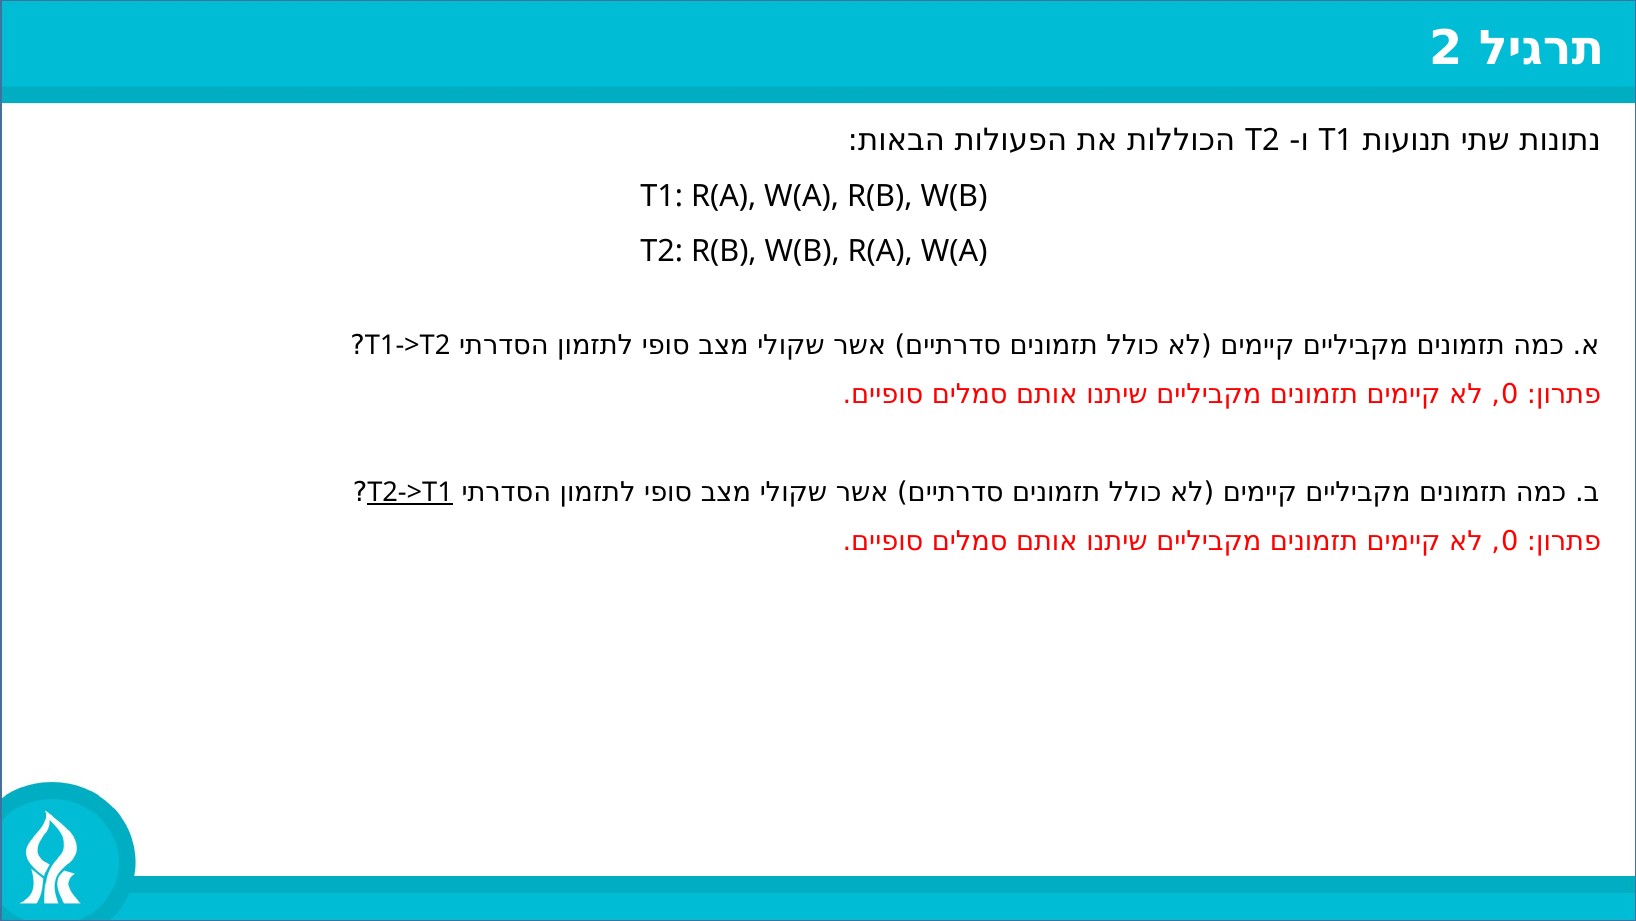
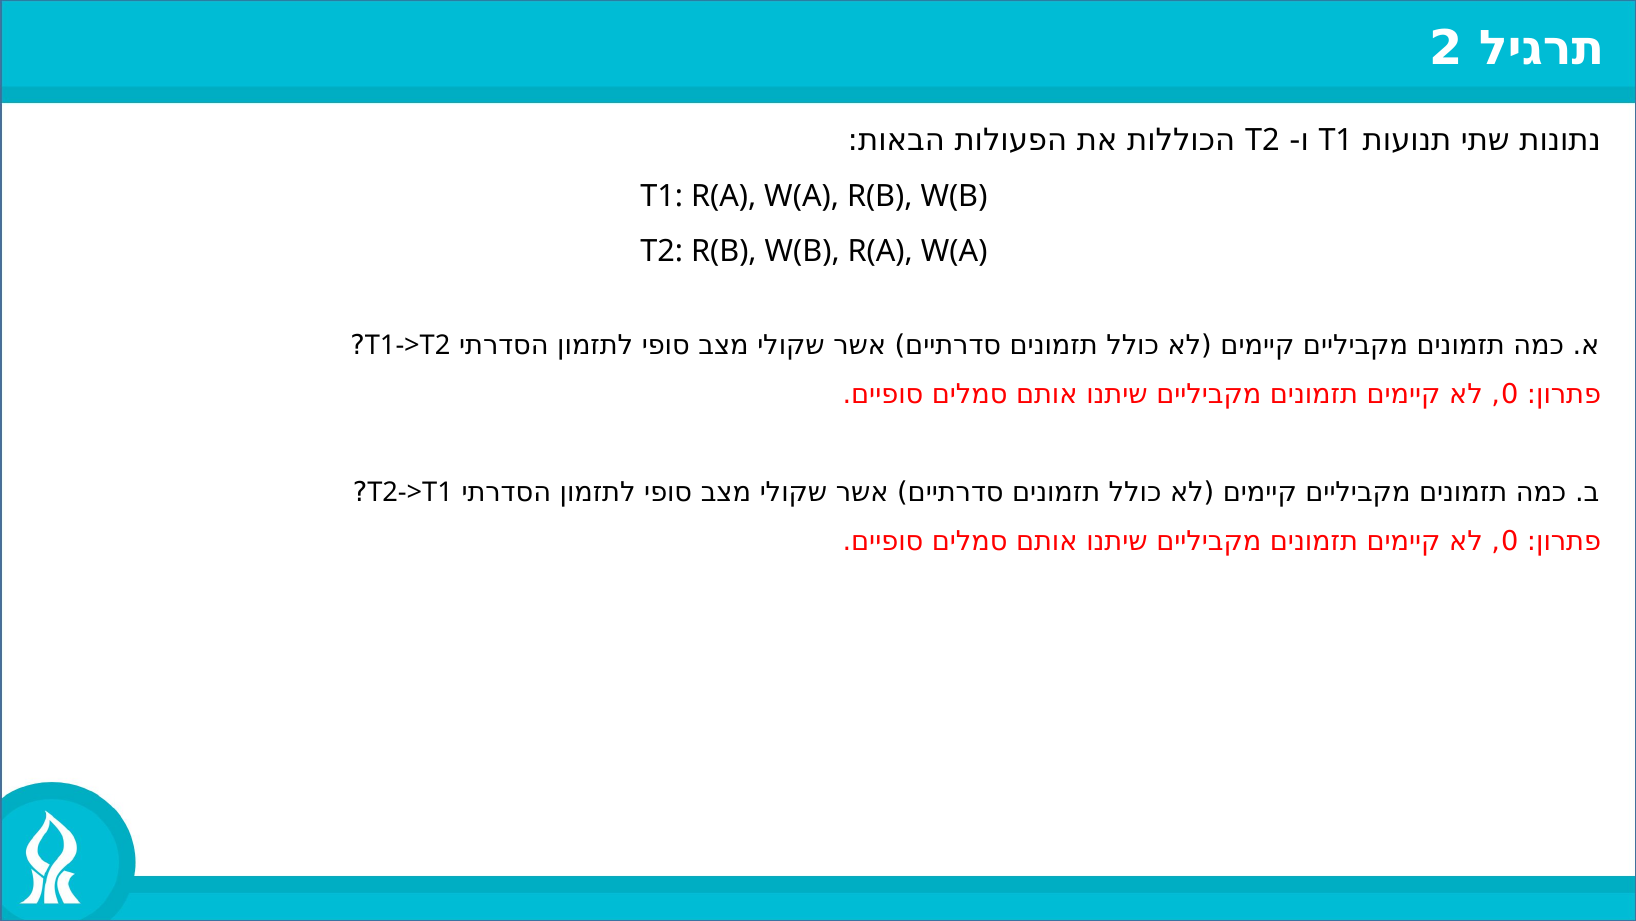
T2->T1 underline: present -> none
